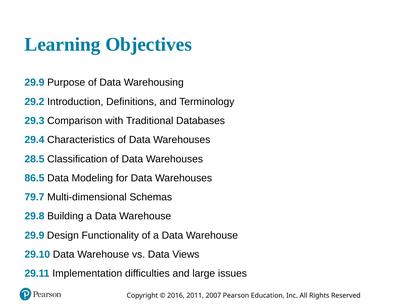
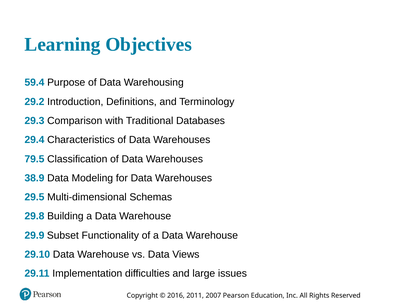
29.9 at (34, 83): 29.9 -> 59.4
28.5: 28.5 -> 79.5
86.5: 86.5 -> 38.9
79.7: 79.7 -> 29.5
Design: Design -> Subset
